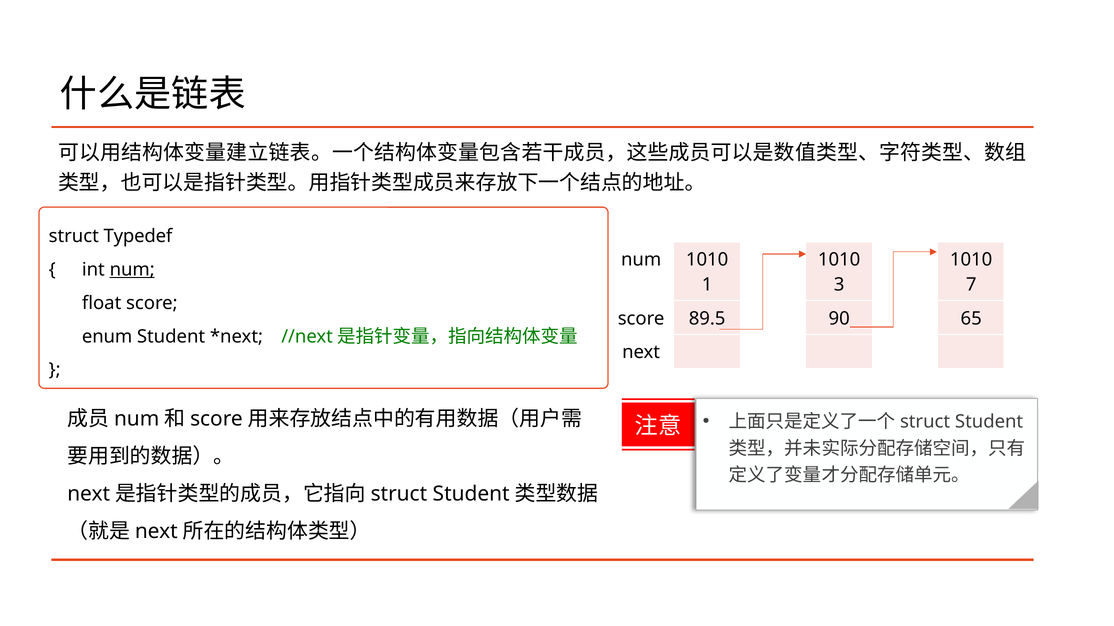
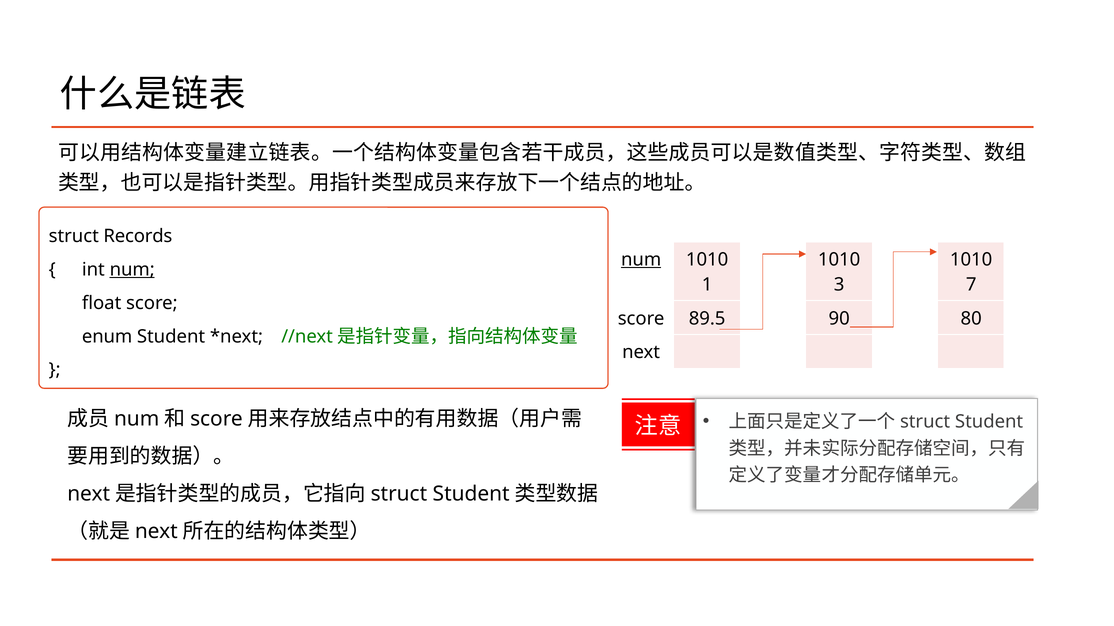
Typedef: Typedef -> Records
num at (641, 260) underline: none -> present
65: 65 -> 80
